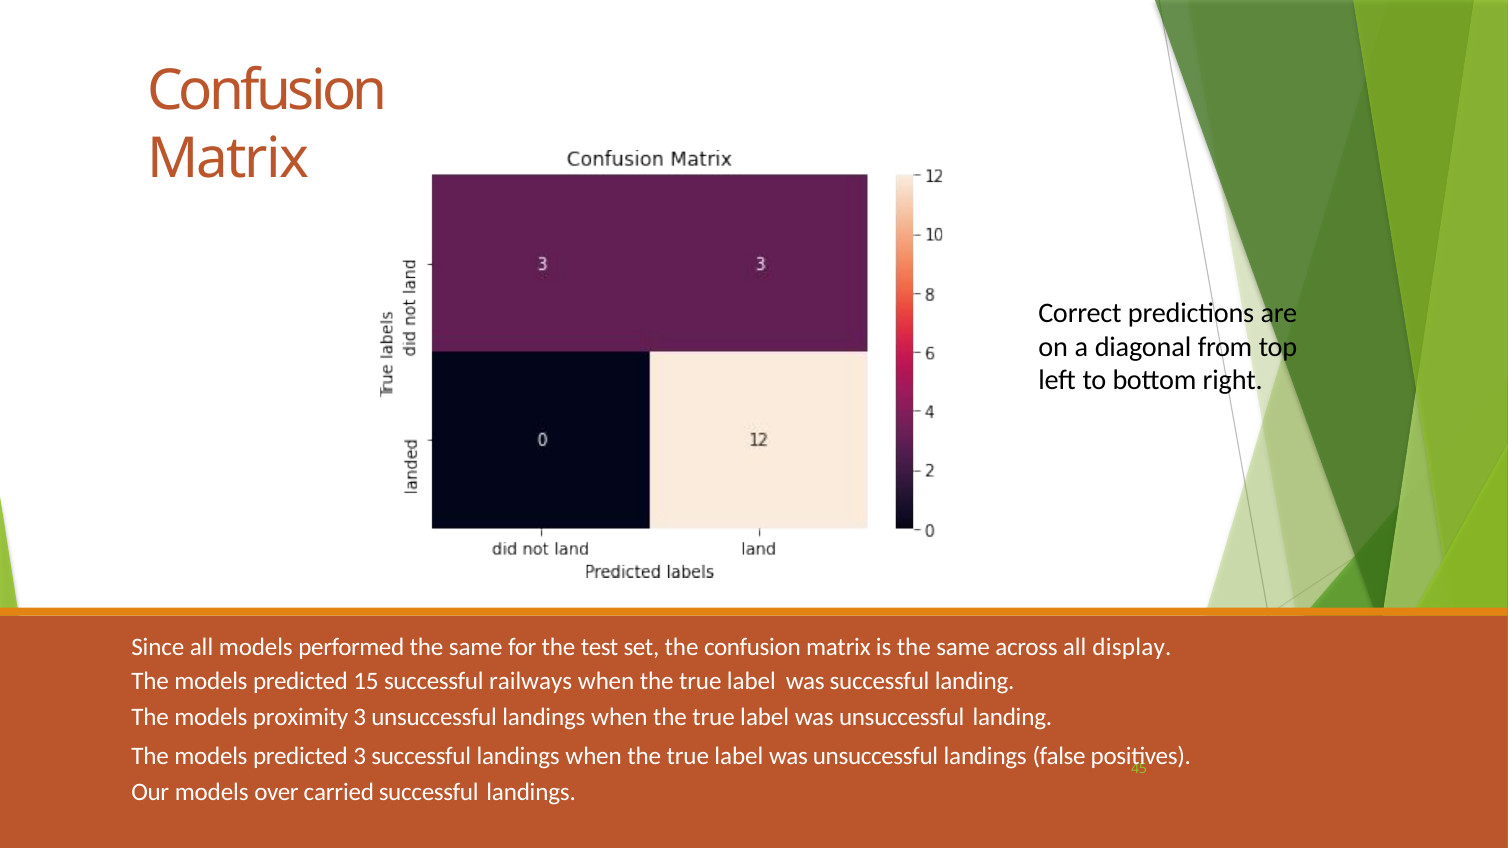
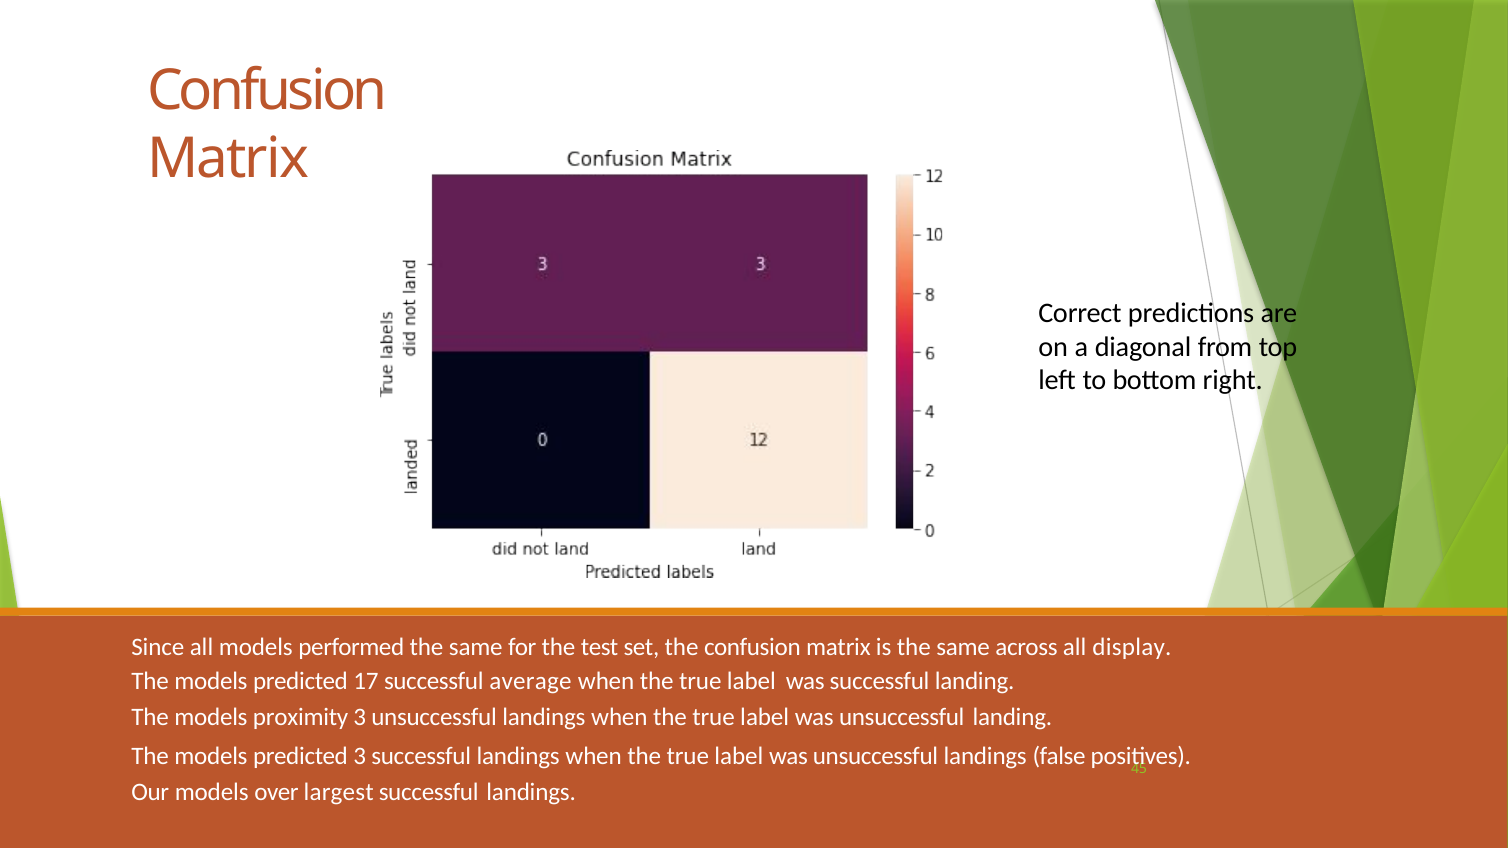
15: 15 -> 17
railways: railways -> average
carried: carried -> largest
